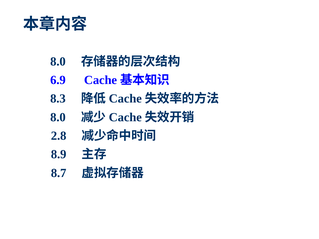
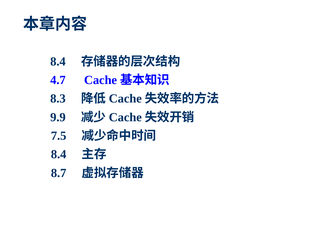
8.0 at (58, 61): 8.0 -> 8.4
6.9: 6.9 -> 4.7
8.0 at (58, 117): 8.0 -> 9.9
2.8: 2.8 -> 7.5
8.9 at (59, 155): 8.9 -> 8.4
